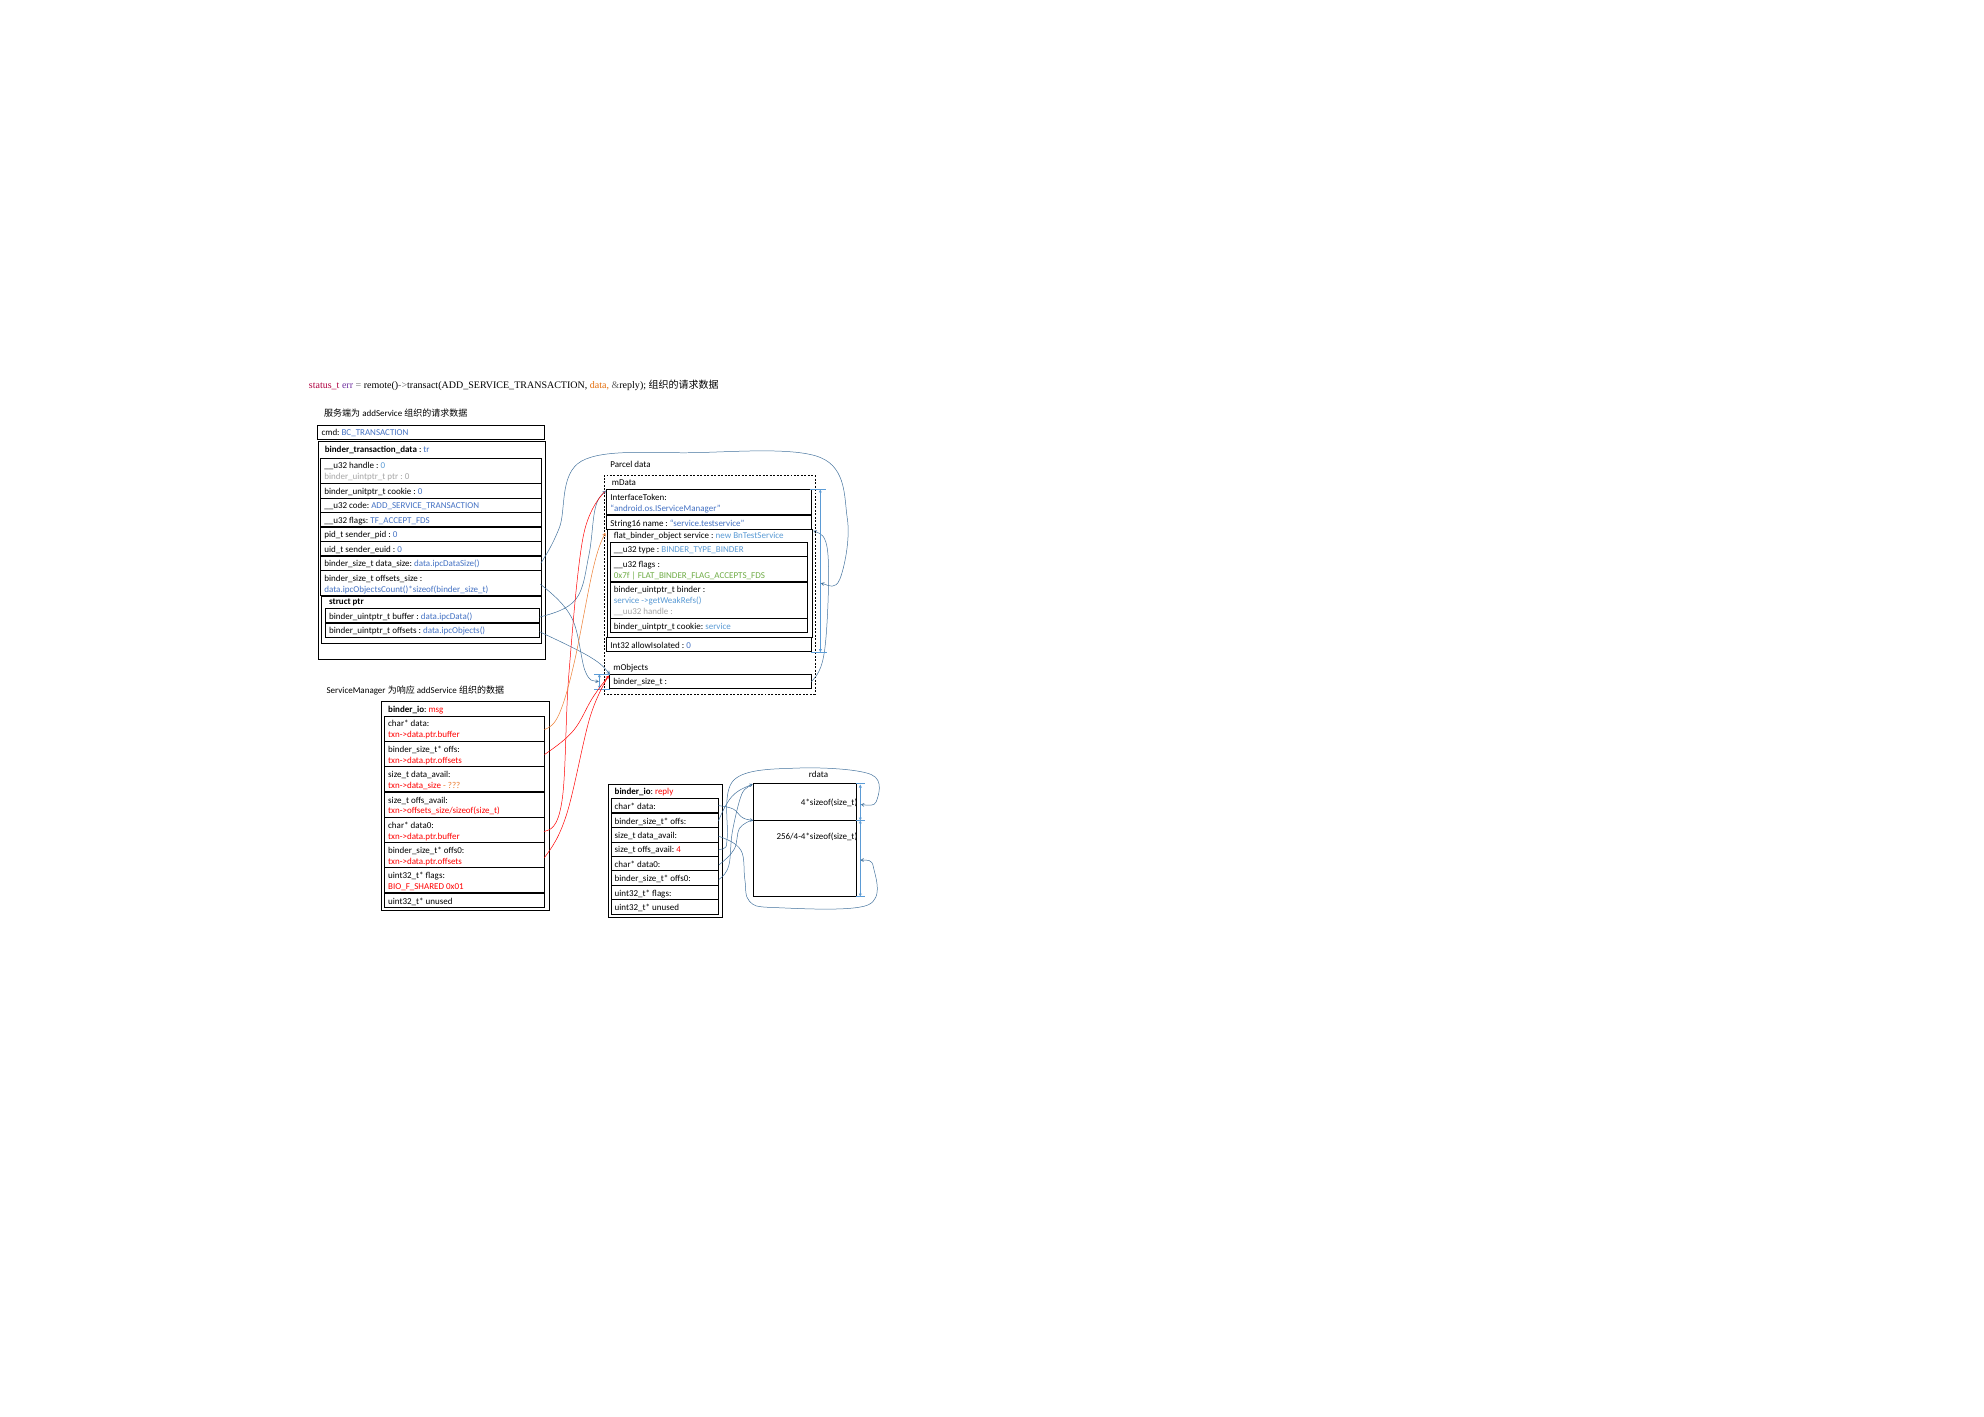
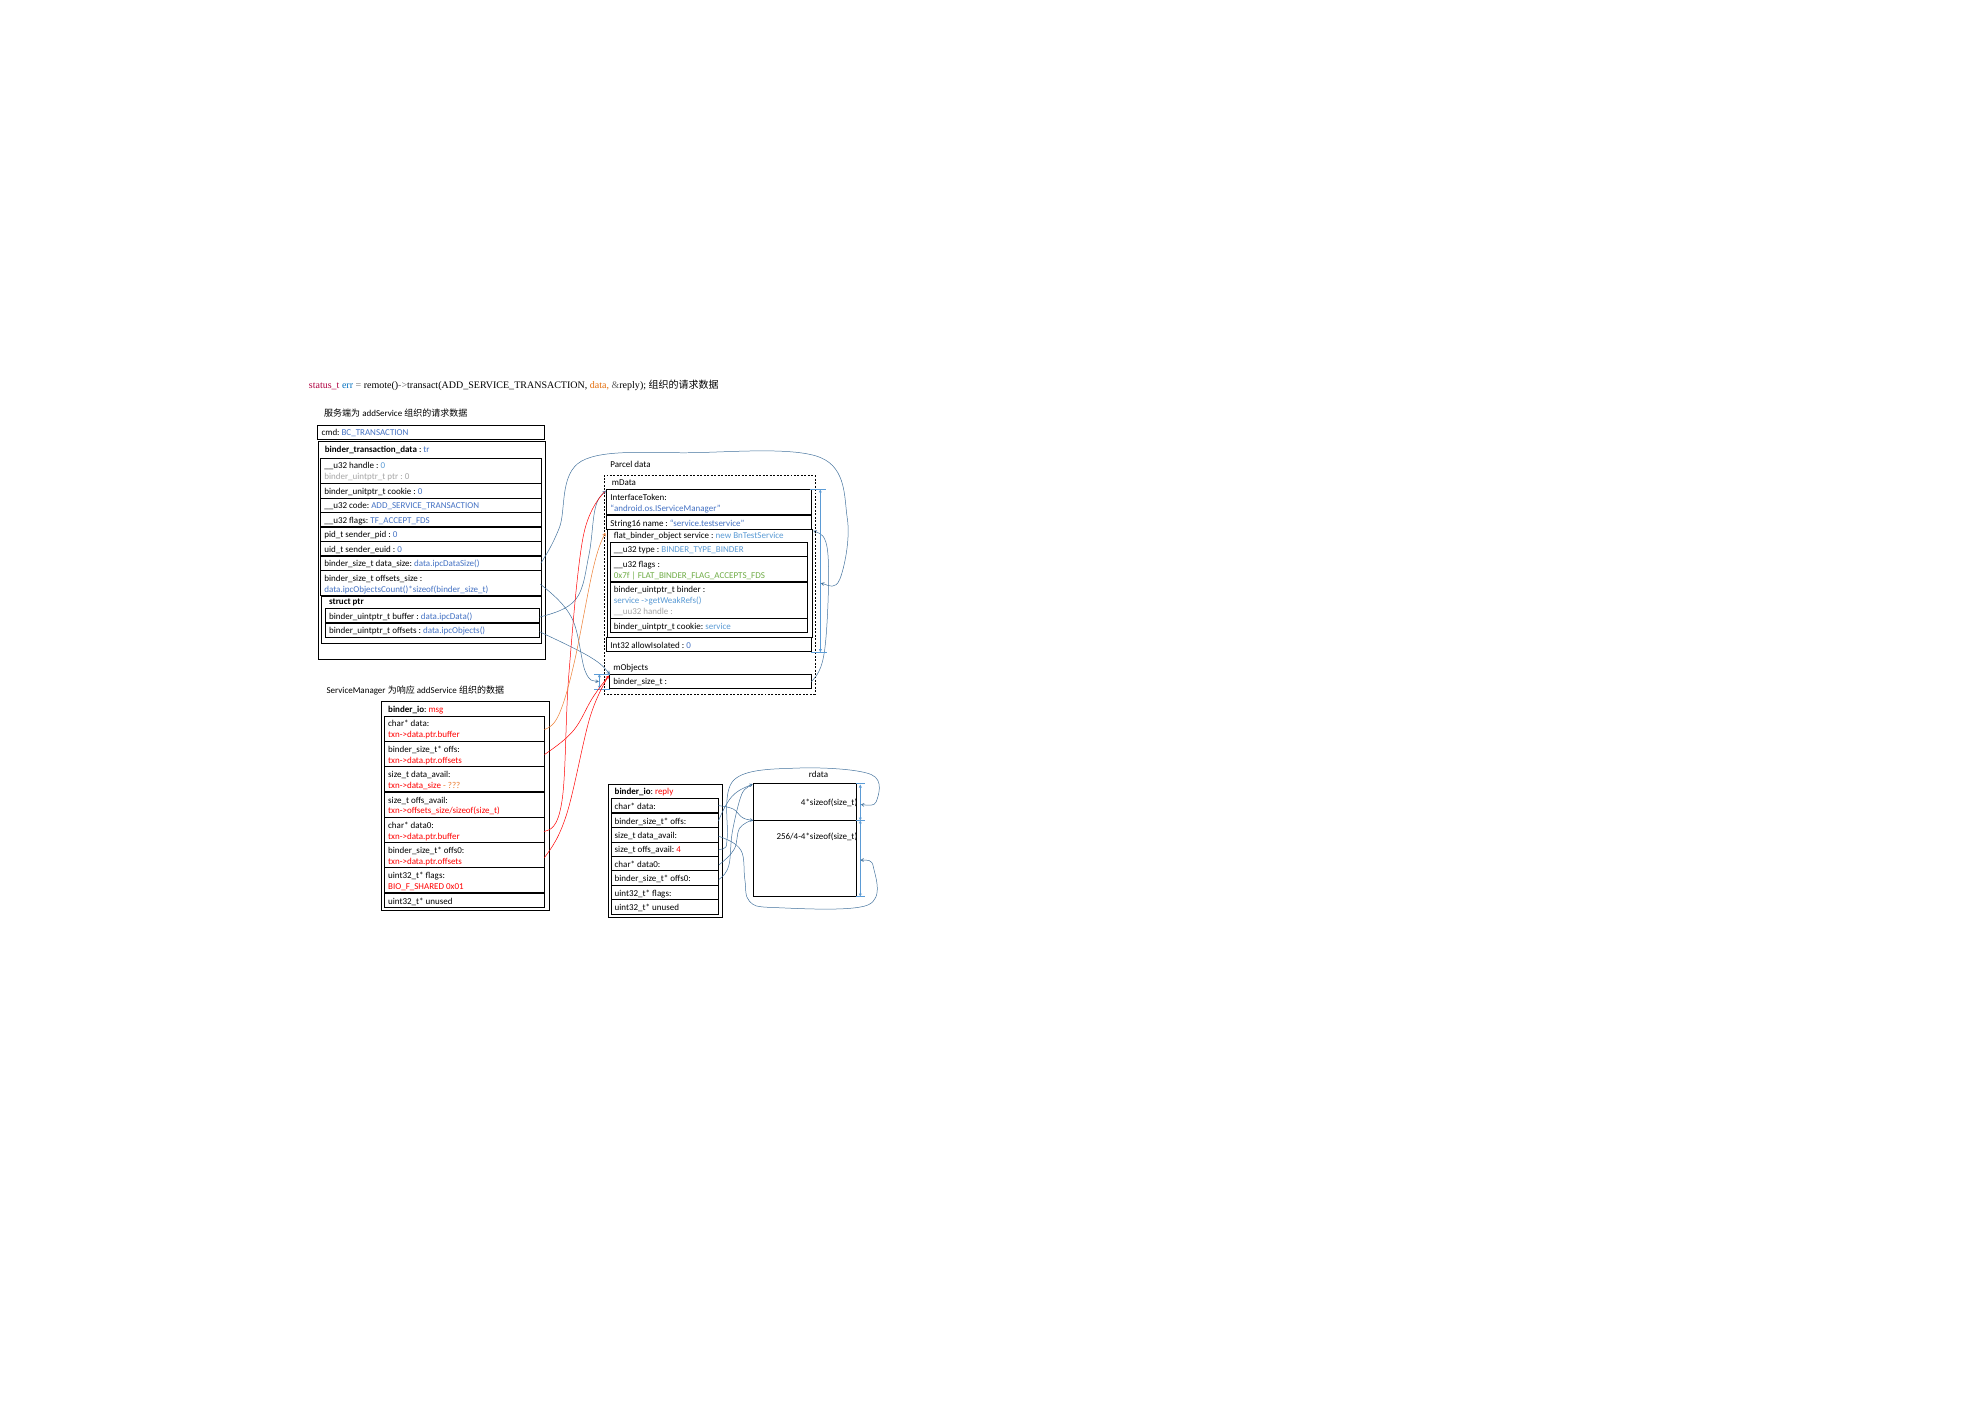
err colour: purple -> blue
